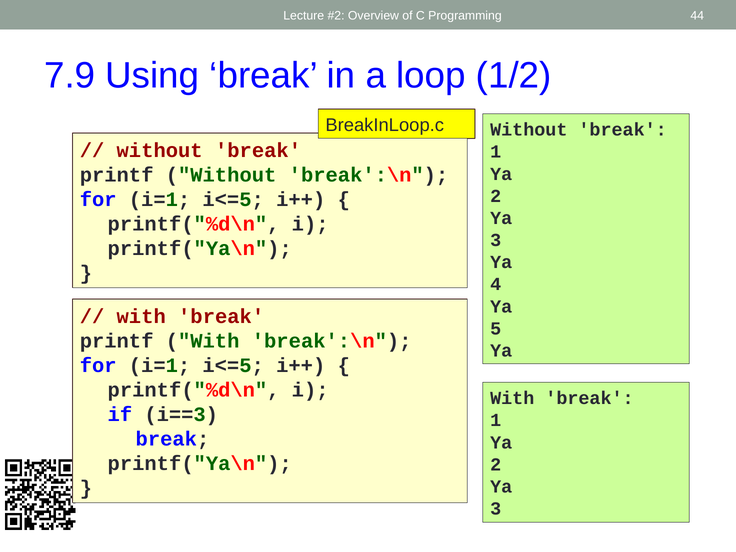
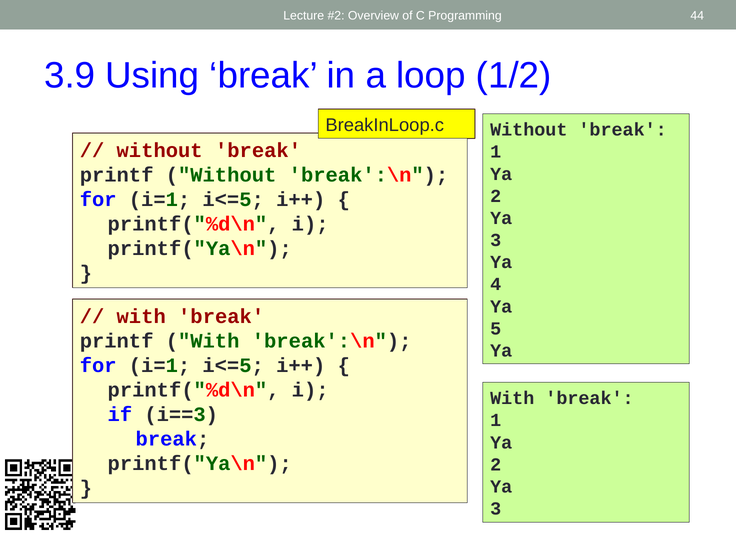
7.9: 7.9 -> 3.9
